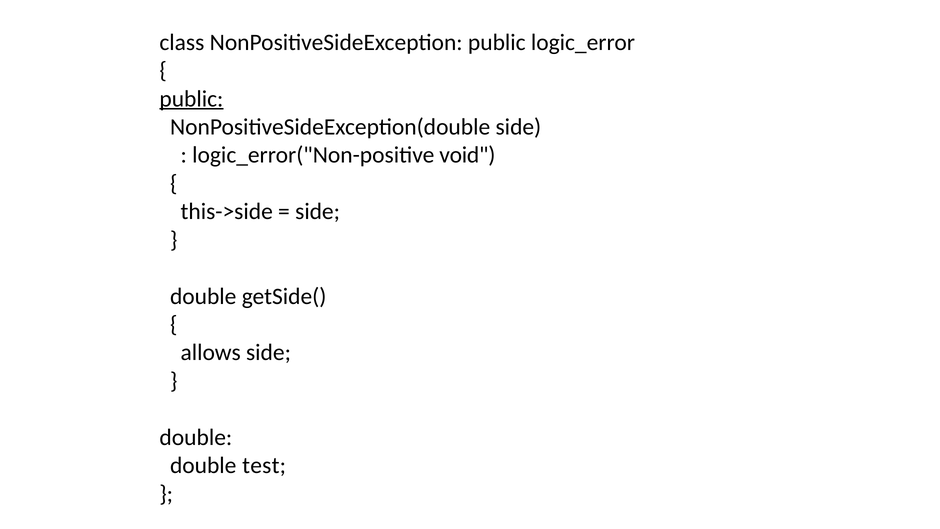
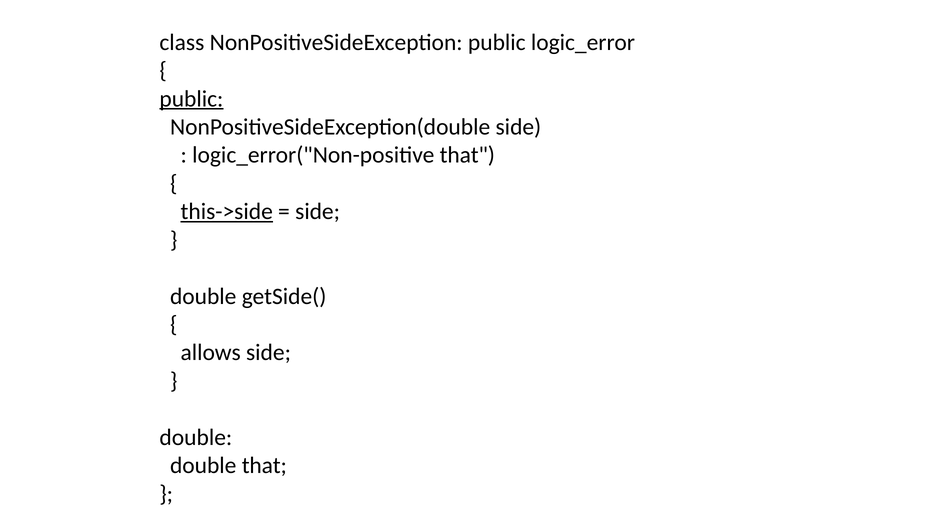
logic_error("Non-positive void: void -> that
this->side underline: none -> present
double test: test -> that
